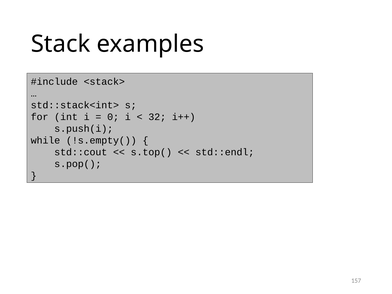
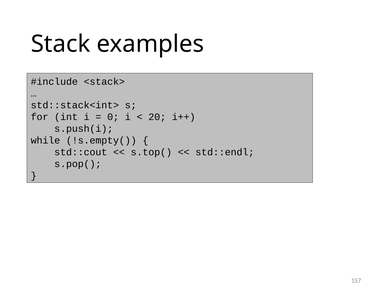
32: 32 -> 20
